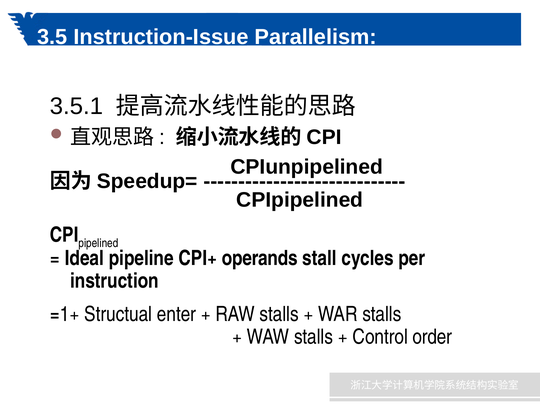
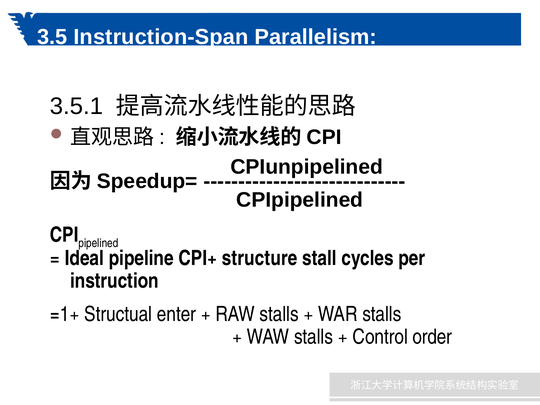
Instruction-Issue: Instruction-Issue -> Instruction-Span
operands: operands -> structure
